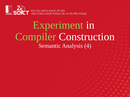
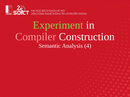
Compiler colour: light green -> pink
